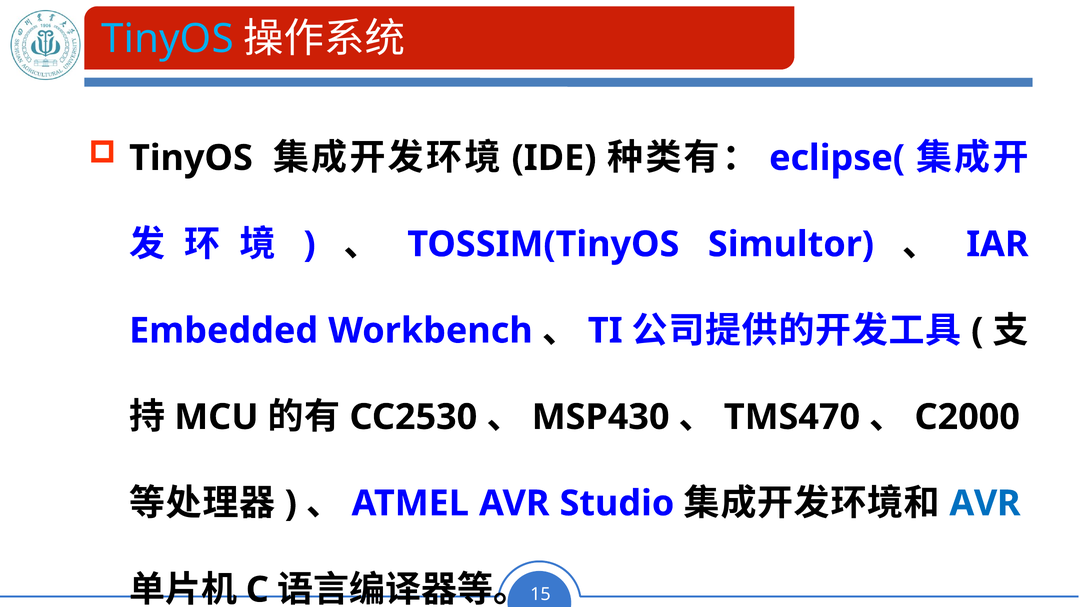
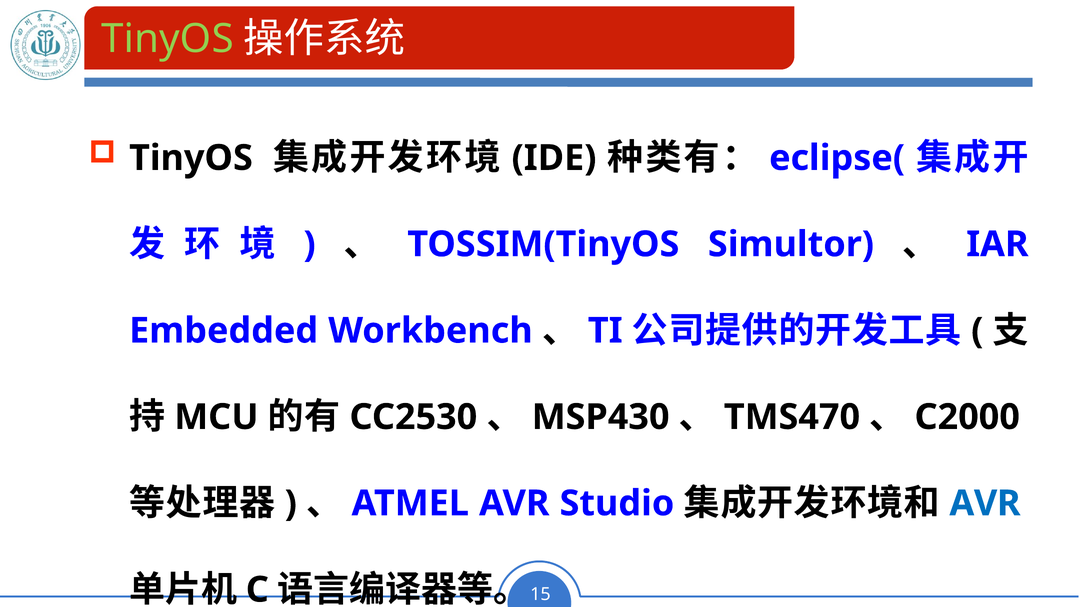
TinyOS at (168, 39) colour: light blue -> light green
